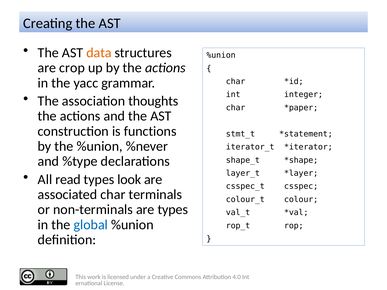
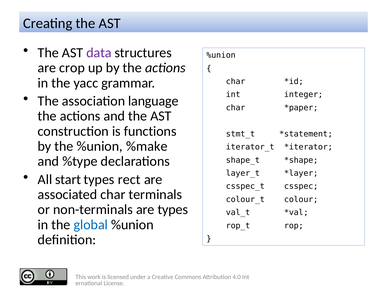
data colour: orange -> purple
thoughts: thoughts -> language
%never: %never -> %make
read: read -> start
look: look -> rect
